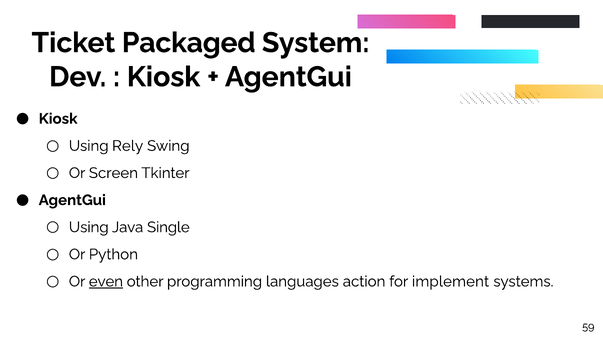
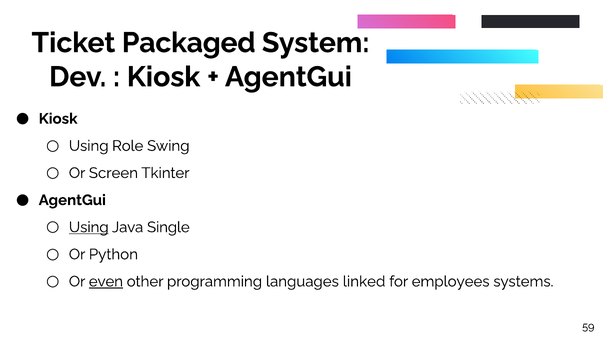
Rely: Rely -> Role
Using at (89, 227) underline: none -> present
action: action -> linked
implement: implement -> employees
